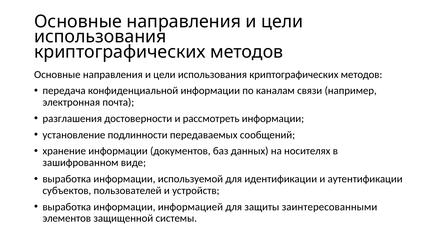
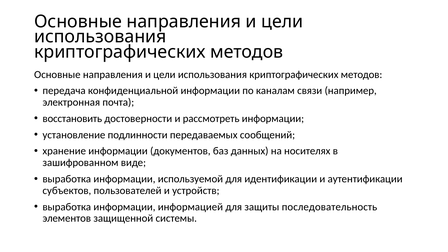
разглашения: разглашения -> восстановить
заинтересованными: заинтересованными -> последовательность
